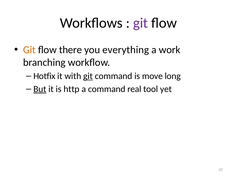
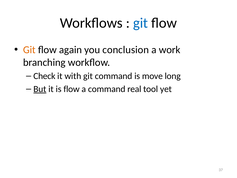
git at (141, 23) colour: purple -> blue
there: there -> again
everything: everything -> conclusion
Hotfix: Hotfix -> Check
git at (88, 76) underline: present -> none
is http: http -> flow
